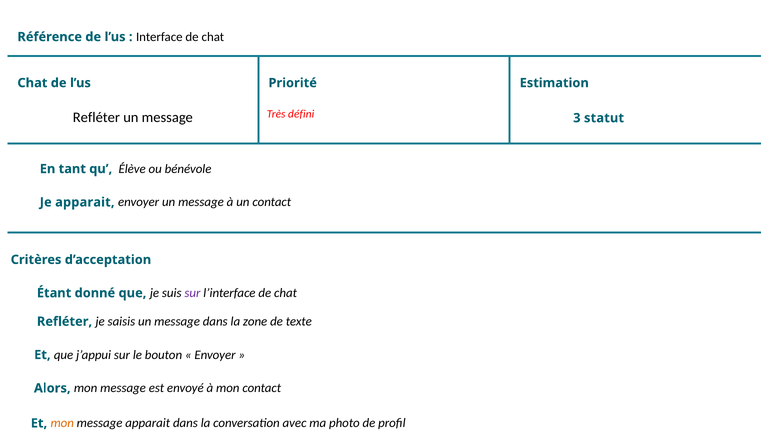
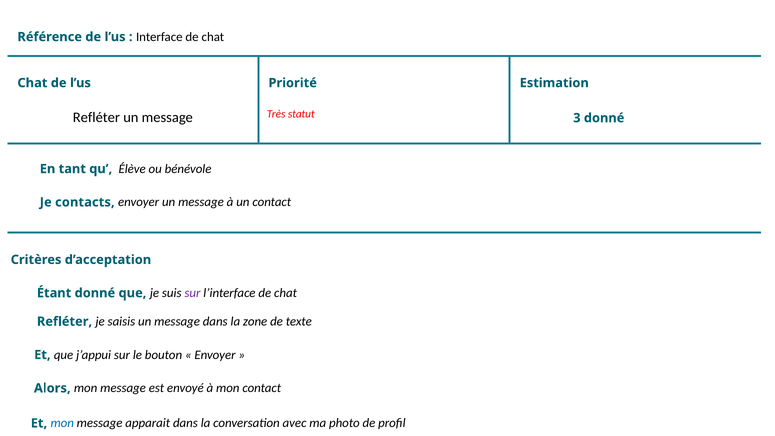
défini: défini -> statut
3 statut: statut -> donné
Je apparait: apparait -> contacts
mon at (62, 423) colour: orange -> blue
